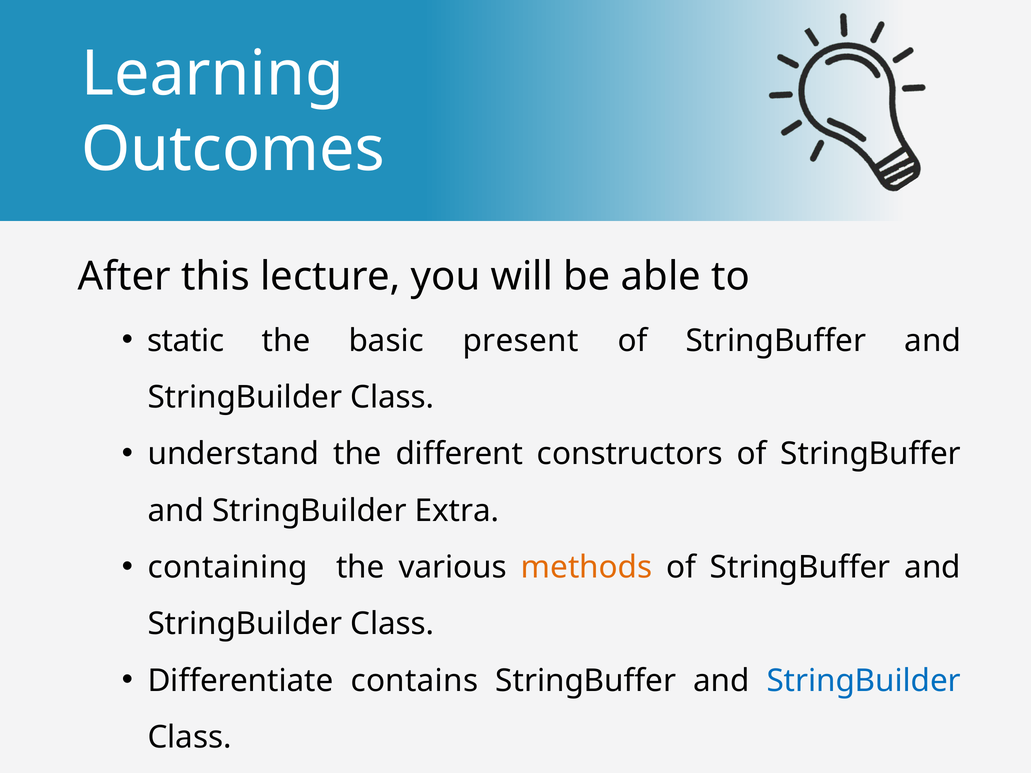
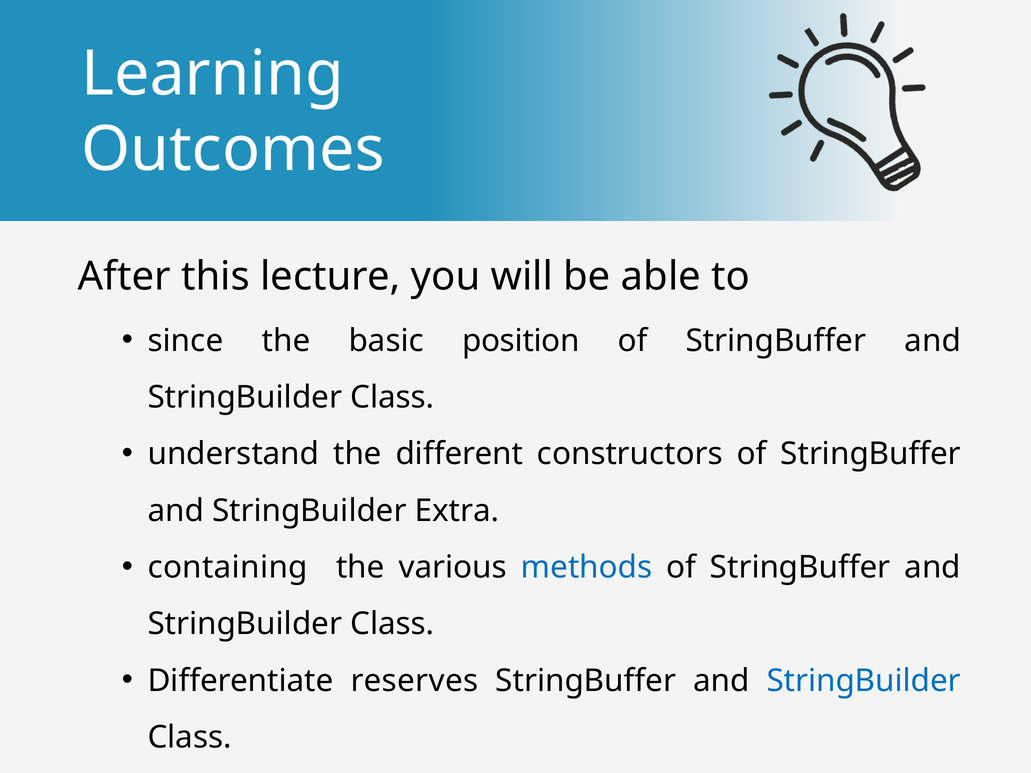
static: static -> since
present: present -> position
methods colour: orange -> blue
contains: contains -> reserves
